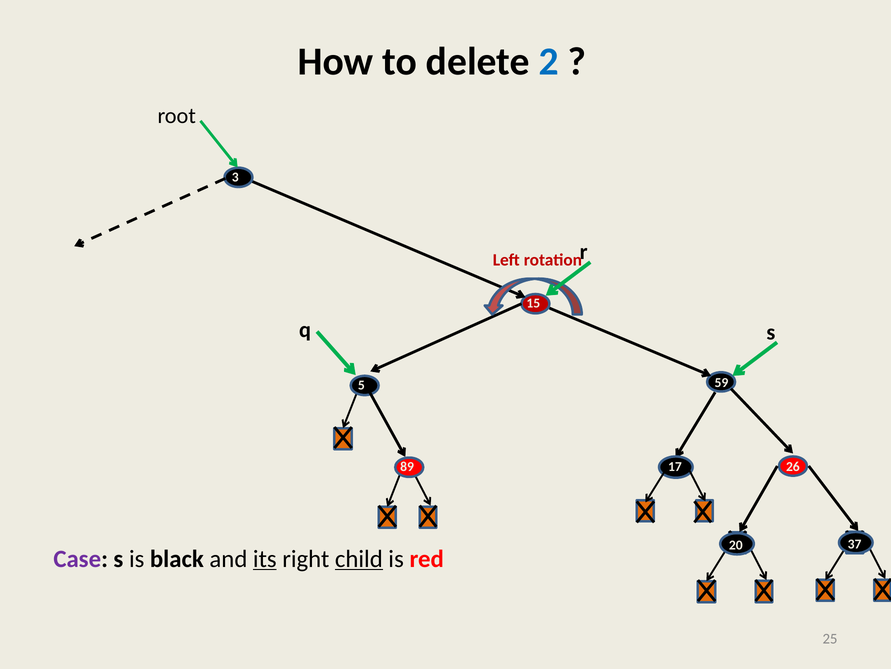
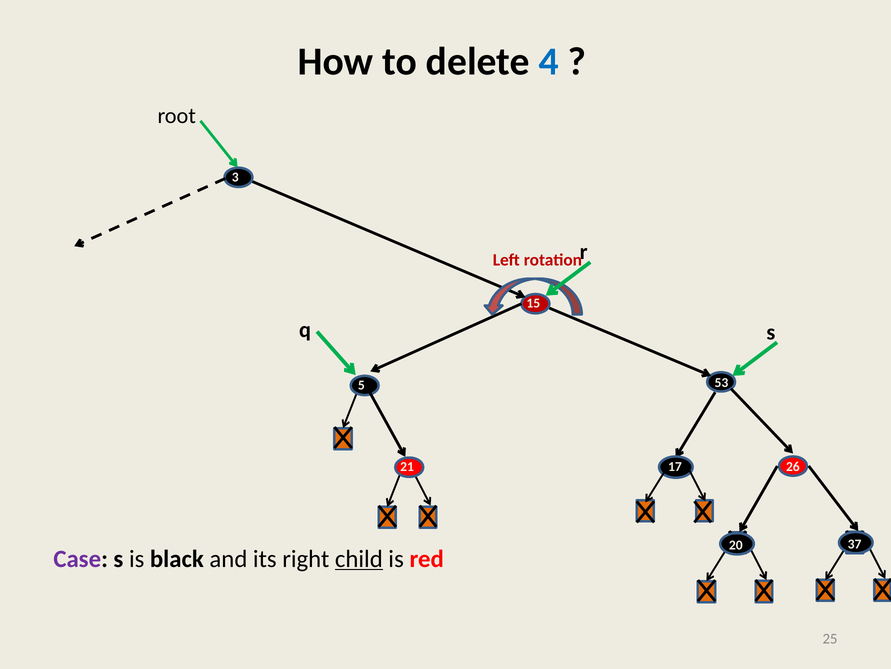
2: 2 -> 4
59: 59 -> 53
89: 89 -> 21
its underline: present -> none
